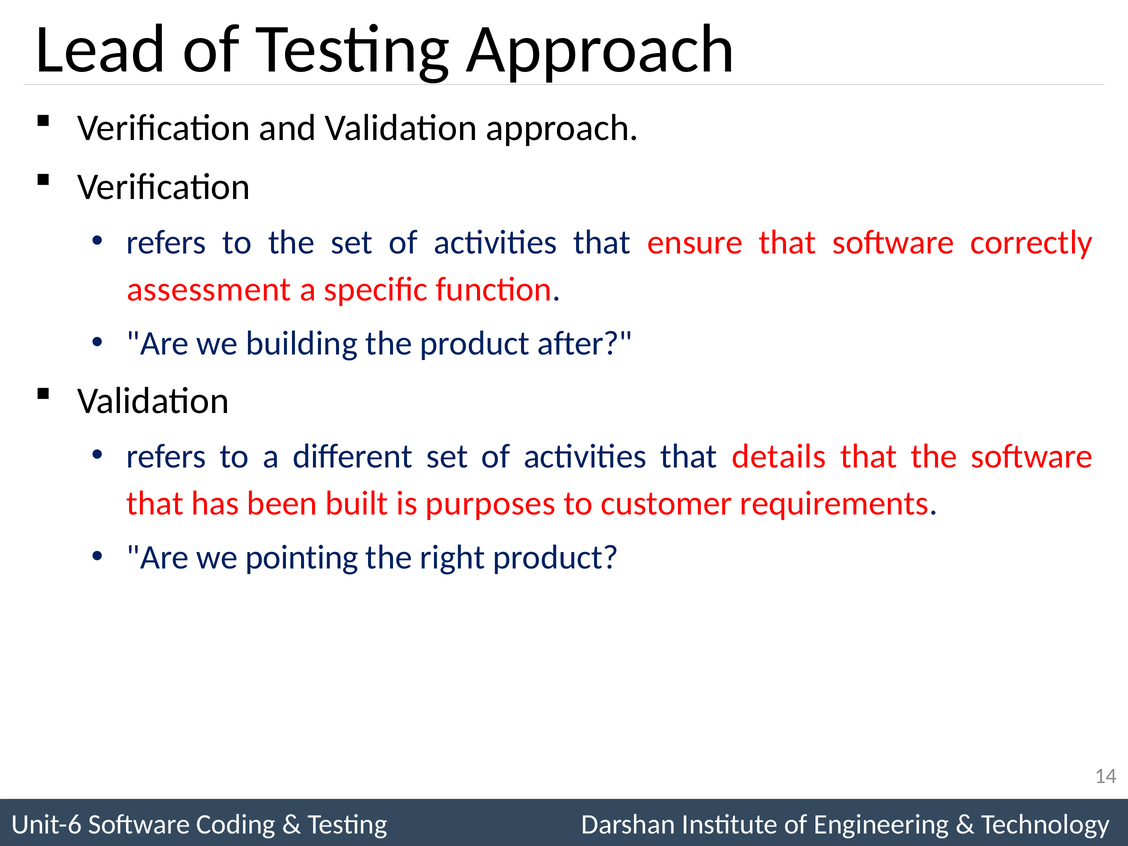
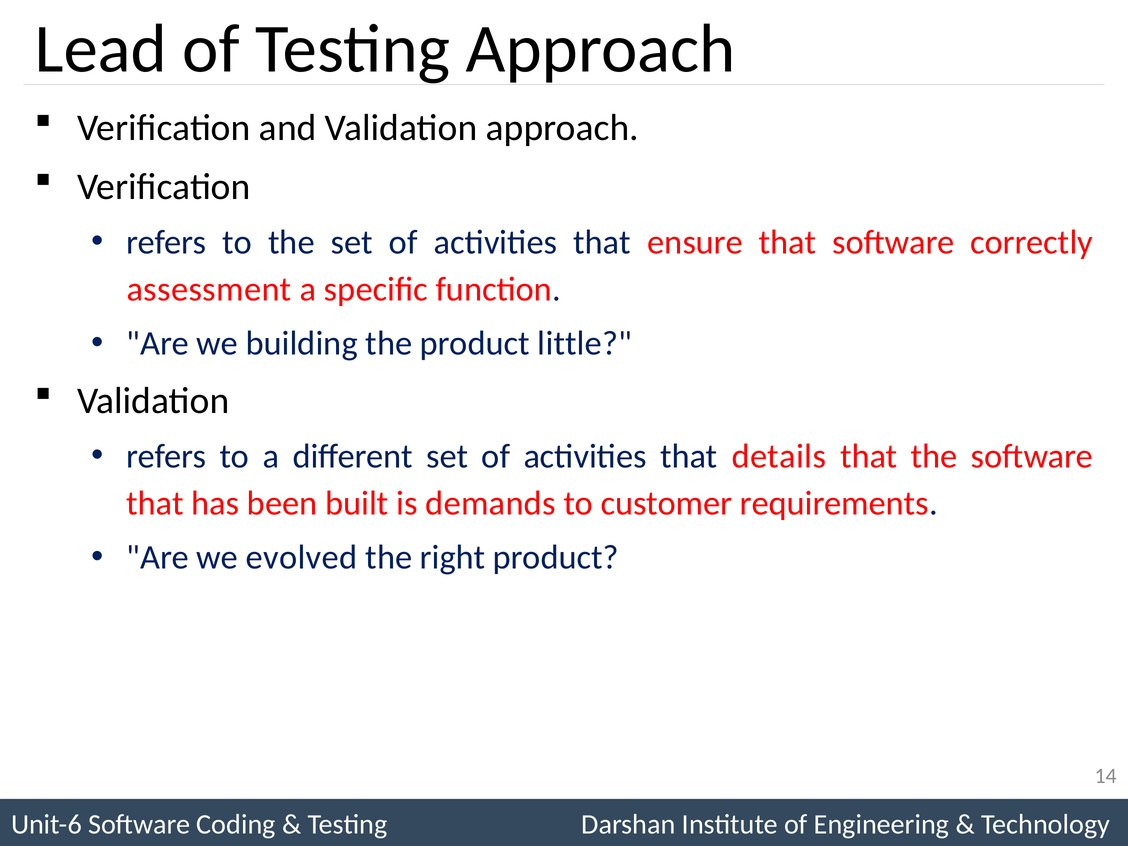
after: after -> little
purposes: purposes -> demands
pointing: pointing -> evolved
